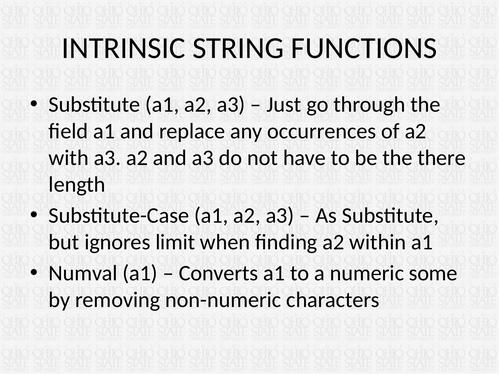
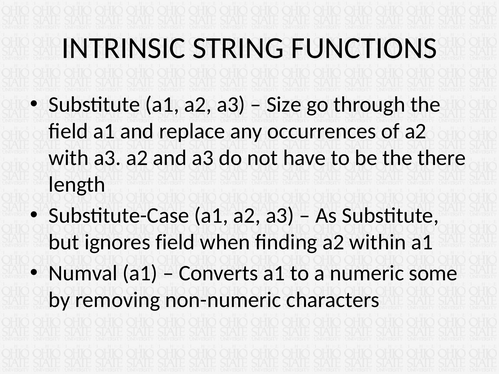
Just: Just -> Size
ignores limit: limit -> field
